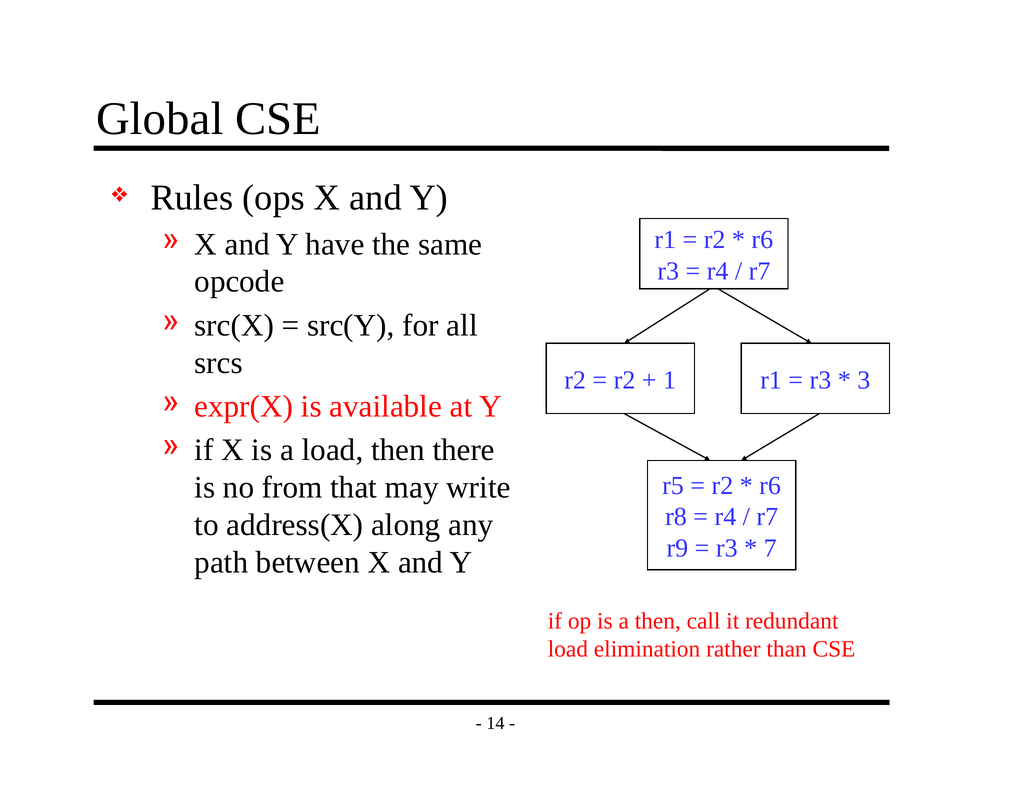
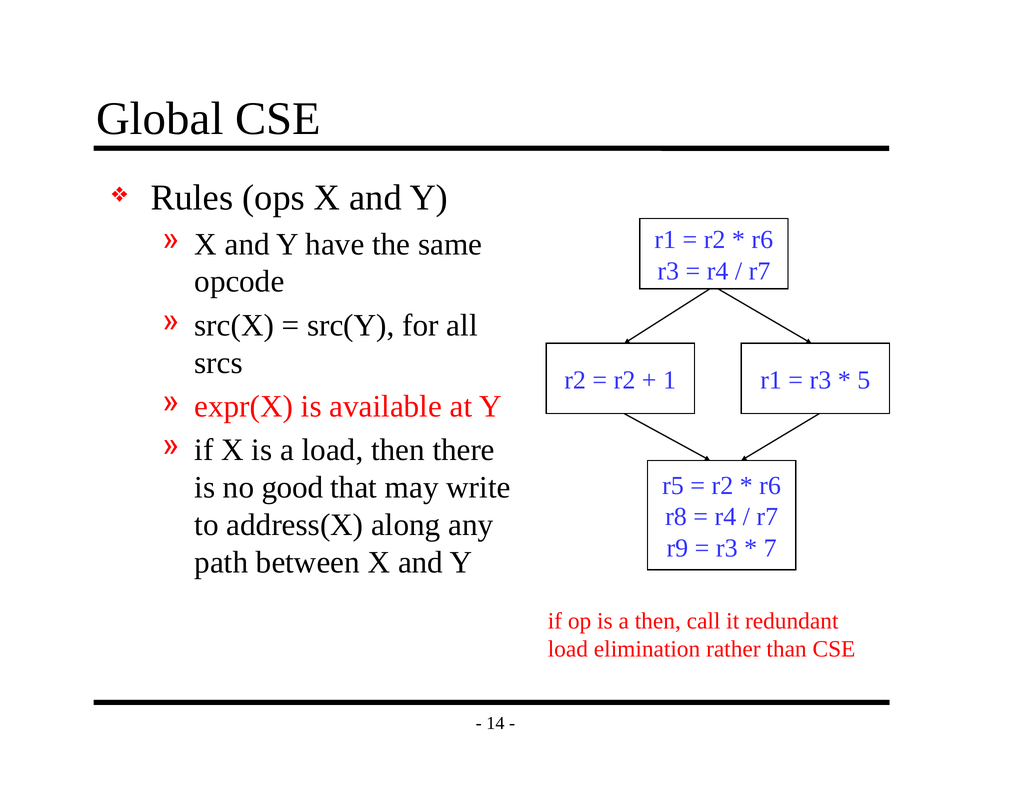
3: 3 -> 5
from: from -> good
